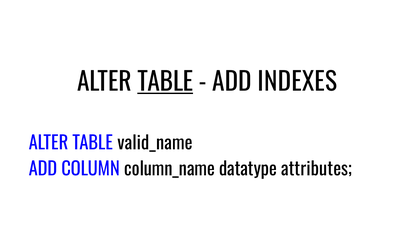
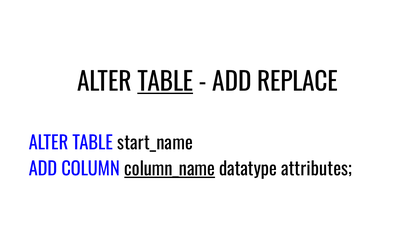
INDEXES: INDEXES -> REPLACE
valid_name: valid_name -> start_name
column_name underline: none -> present
